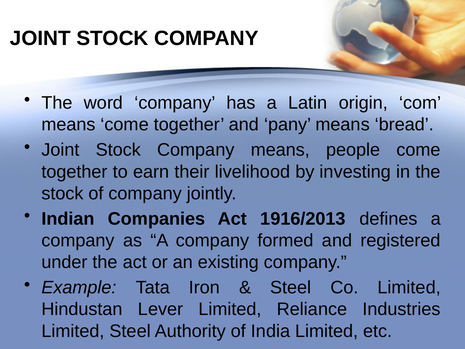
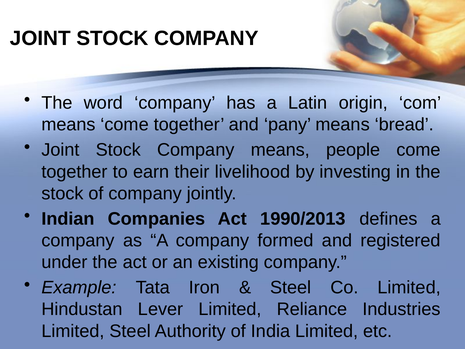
1916/2013: 1916/2013 -> 1990/2013
